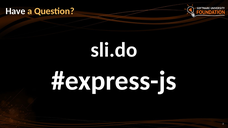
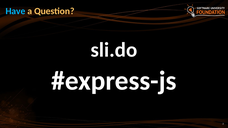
Have colour: white -> light blue
